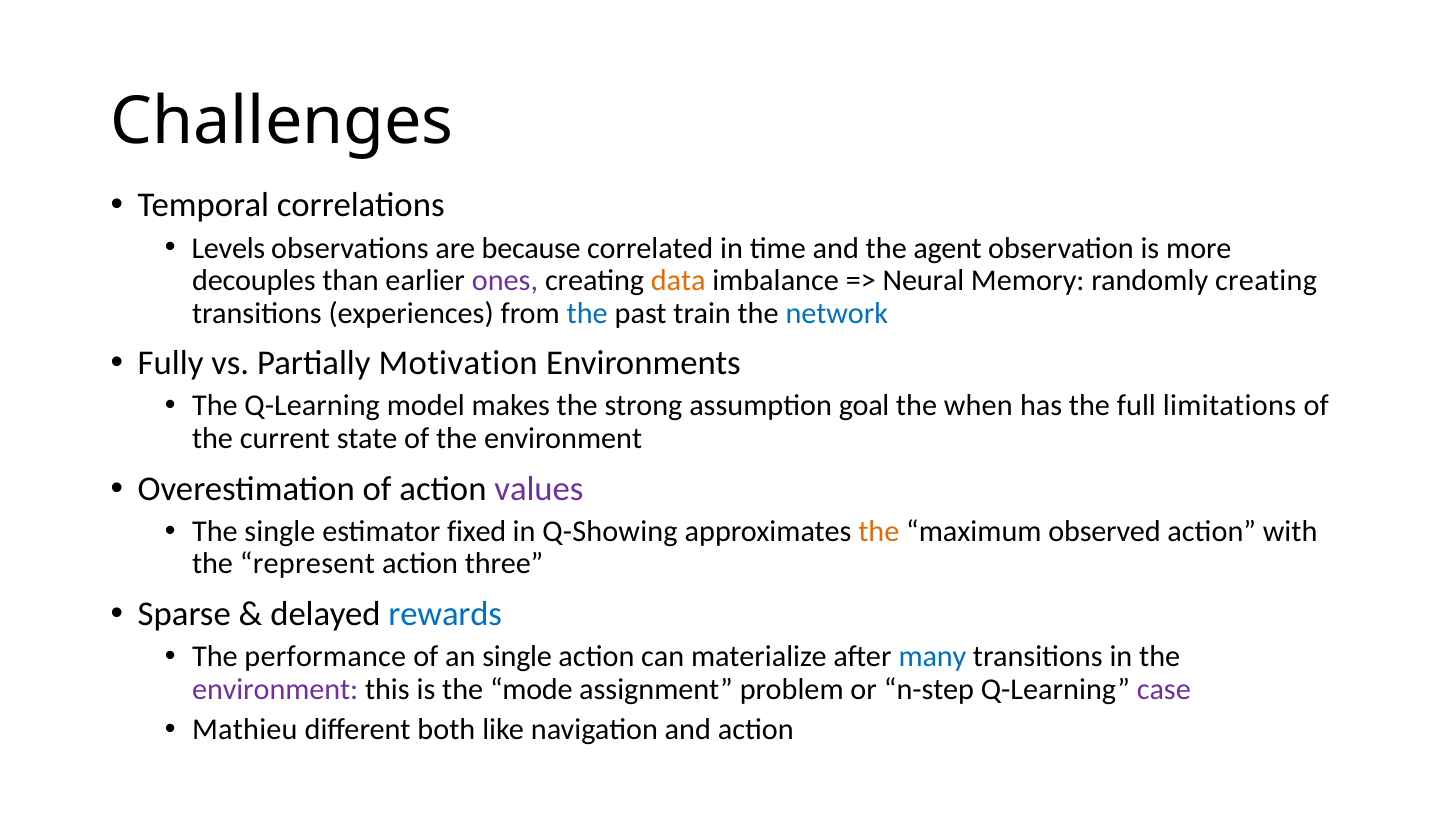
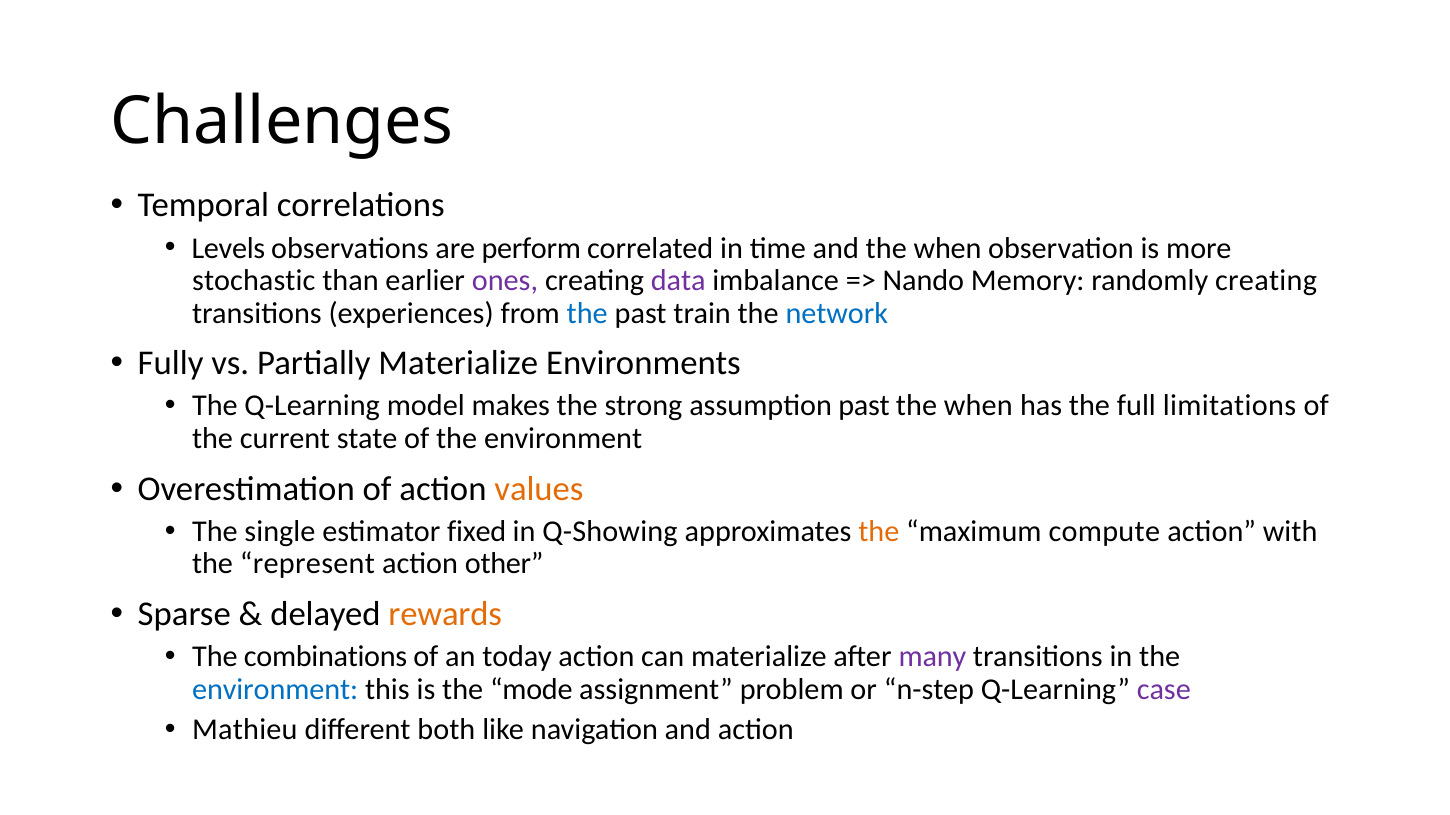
because: because -> perform
and the agent: agent -> when
decouples: decouples -> stochastic
data colour: orange -> purple
Neural: Neural -> Nando
Partially Motivation: Motivation -> Materialize
assumption goal: goal -> past
values colour: purple -> orange
observed: observed -> compute
three: three -> other
rewards colour: blue -> orange
performance: performance -> combinations
an single: single -> today
many colour: blue -> purple
environment at (275, 690) colour: purple -> blue
